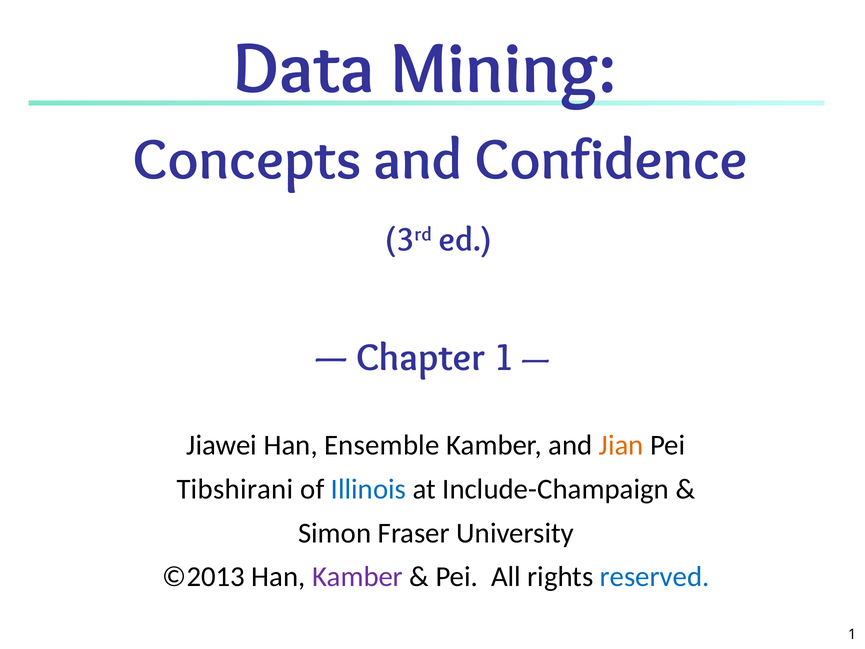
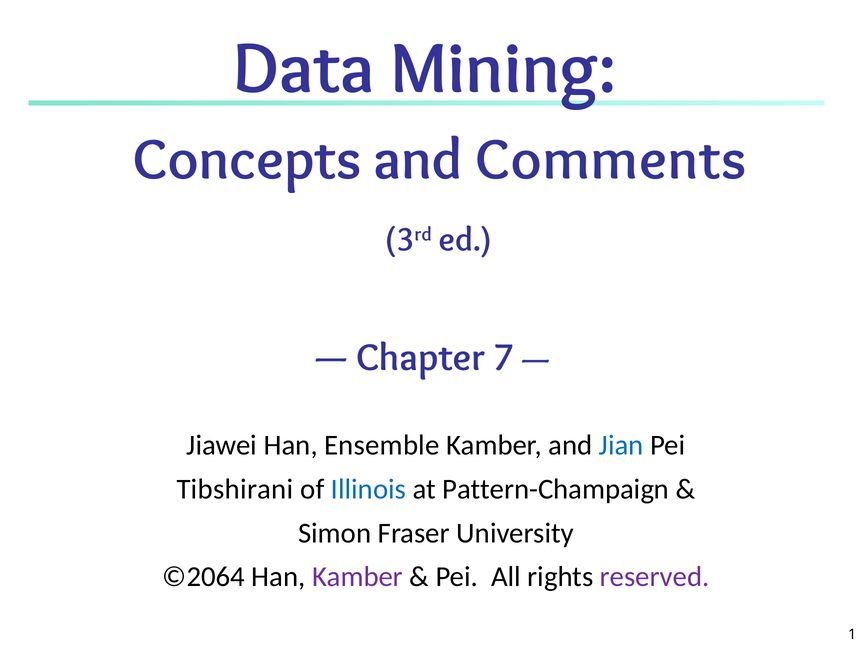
Confidence: Confidence -> Comments
Chapter 1: 1 -> 7
Jian colour: orange -> blue
Include-Champaign: Include-Champaign -> Pattern-Champaign
©2013: ©2013 -> ©2064
reserved colour: blue -> purple
